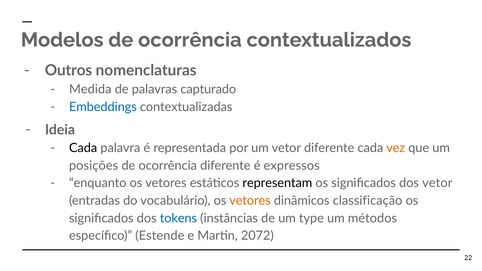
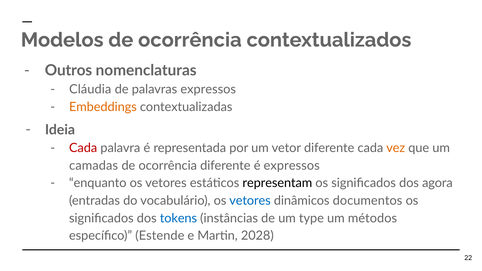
Medida: Medida -> Cláudia
palavras capturado: capturado -> expressos
Embeddings colour: blue -> orange
Cada at (83, 148) colour: black -> red
posições: posições -> camadas
dos vetor: vetor -> agora
vetores at (250, 201) colour: orange -> blue
classificação: classificação -> documentos
2072: 2072 -> 2028
